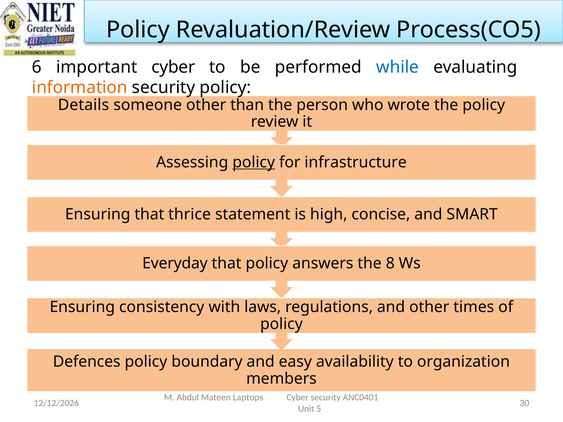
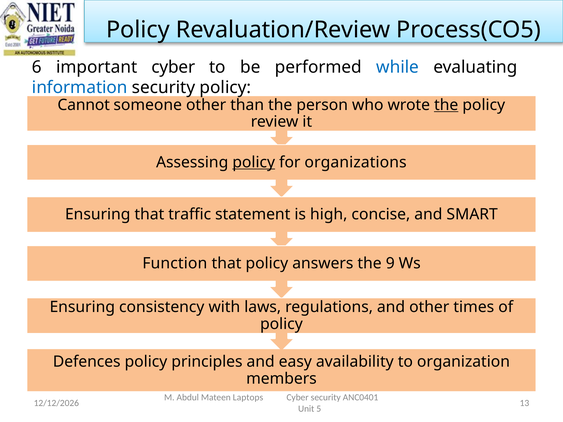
information colour: orange -> blue
Details: Details -> Cannot
the at (446, 105) underline: none -> present
infrastructure: infrastructure -> organizations
thrice: thrice -> traffic
Everyday: Everyday -> Function
8: 8 -> 9
boundary: boundary -> principles
30: 30 -> 13
